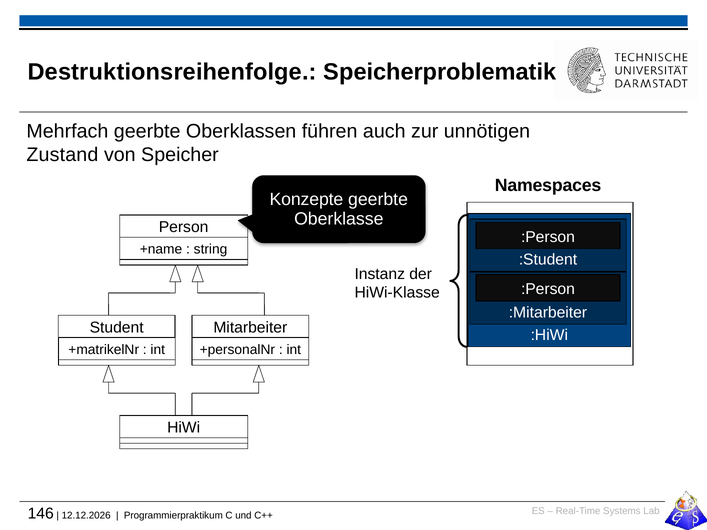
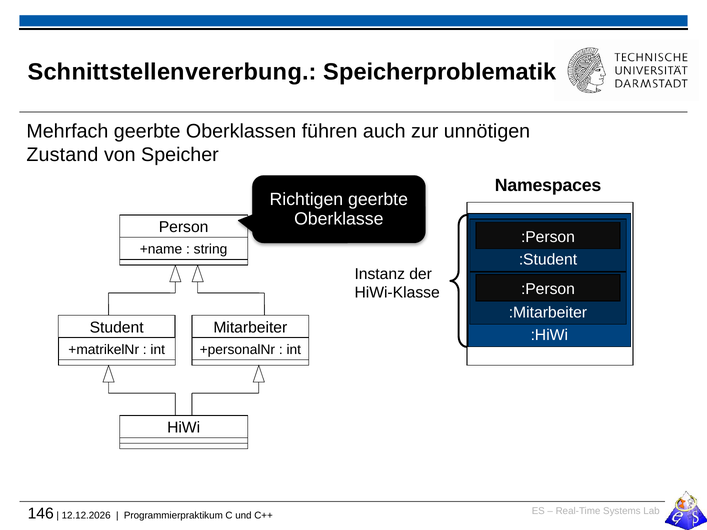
Destruktionsreihenfolge: Destruktionsreihenfolge -> Schnittstellenvererbung
Konzepte: Konzepte -> Richtigen
